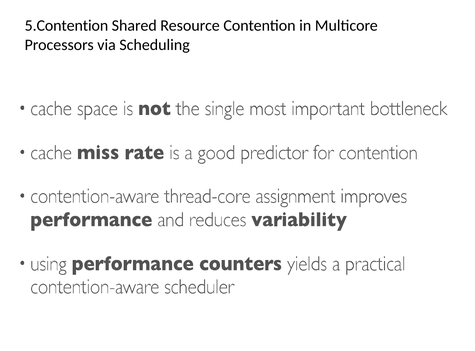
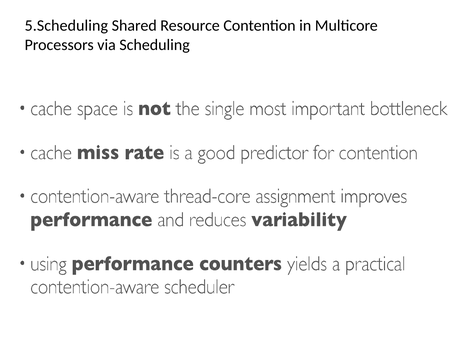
5.Contention: 5.Contention -> 5.Scheduling
